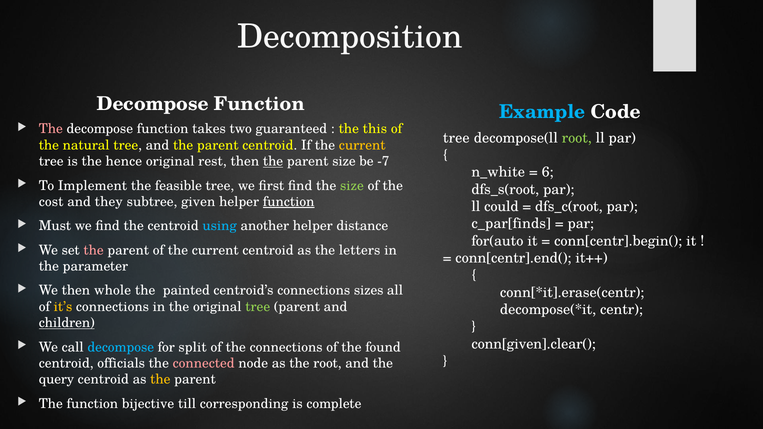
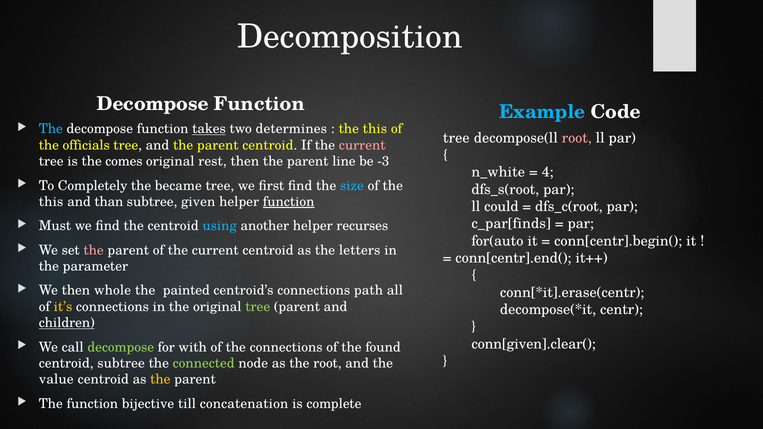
The at (51, 129) colour: pink -> light blue
takes underline: none -> present
guaranteed: guaranteed -> determines
root at (577, 138) colour: light green -> pink
natural: natural -> officials
current at (362, 145) colour: yellow -> pink
hence: hence -> comes
the at (273, 161) underline: present -> none
parent size: size -> line
-7: -7 -> -3
6: 6 -> 4
Implement: Implement -> Completely
feasible: feasible -> became
size at (352, 186) colour: light green -> light blue
cost at (51, 202): cost -> this
they: they -> than
distance: distance -> recurses
sizes: sizes -> path
decompose at (121, 347) colour: light blue -> light green
split: split -> with
centroid officials: officials -> subtree
connected colour: pink -> light green
query: query -> value
corresponding: corresponding -> concatenation
